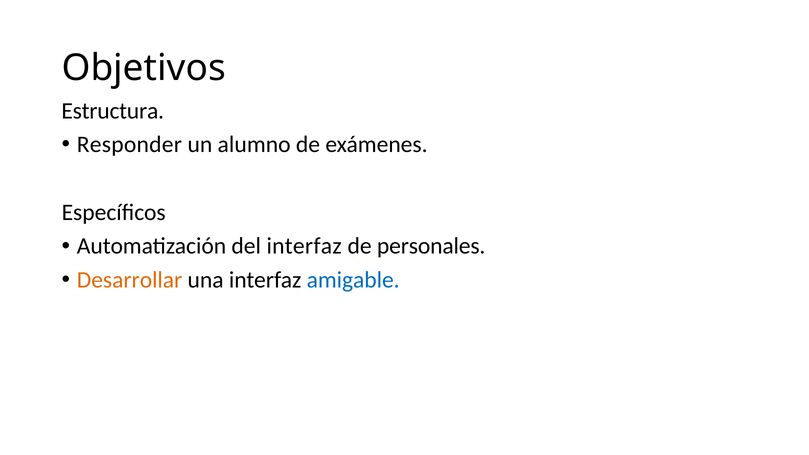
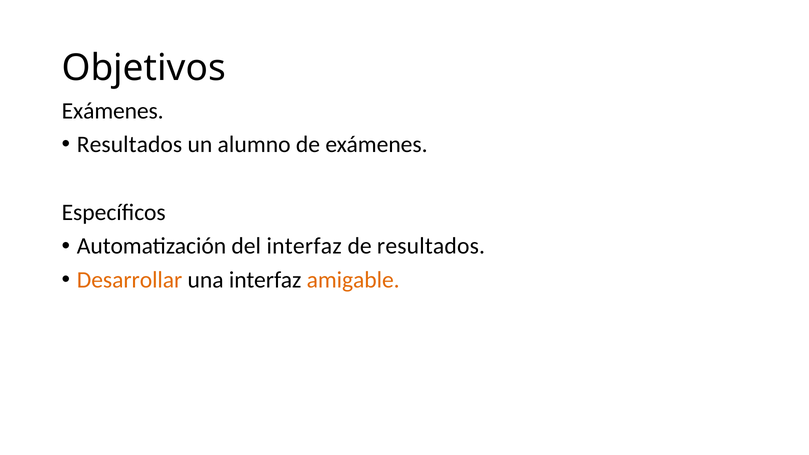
Estructura at (113, 111): Estructura -> Exámenes
Responder at (129, 145): Responder -> Resultados
de personales: personales -> resultados
amigable colour: blue -> orange
